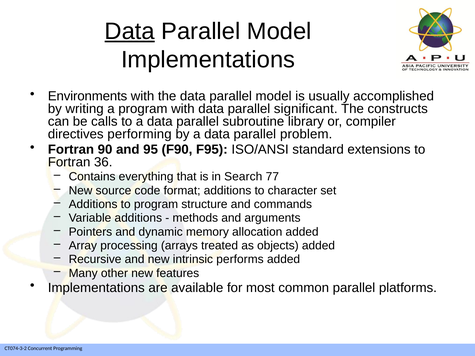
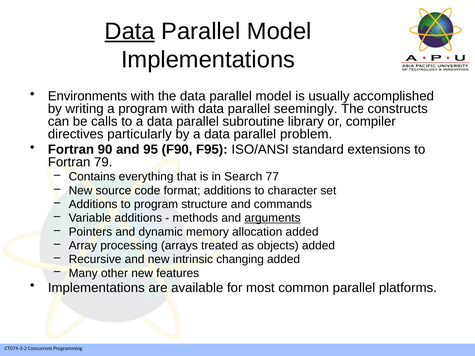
significant: significant -> seemingly
performing: performing -> particularly
36: 36 -> 79
arguments underline: none -> present
performs: performs -> changing
